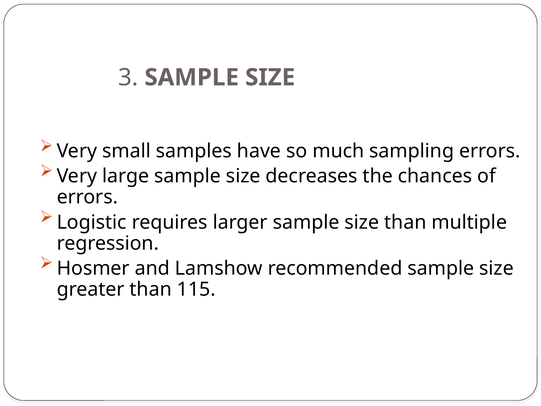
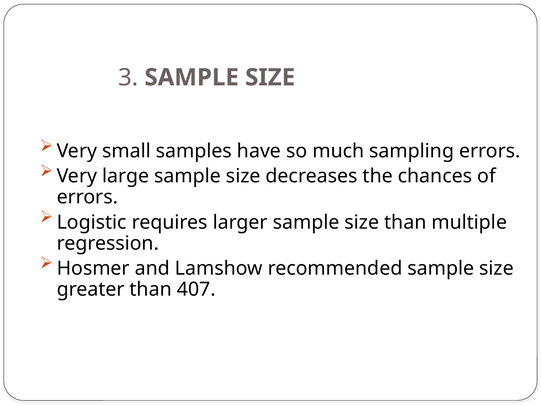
115: 115 -> 407
